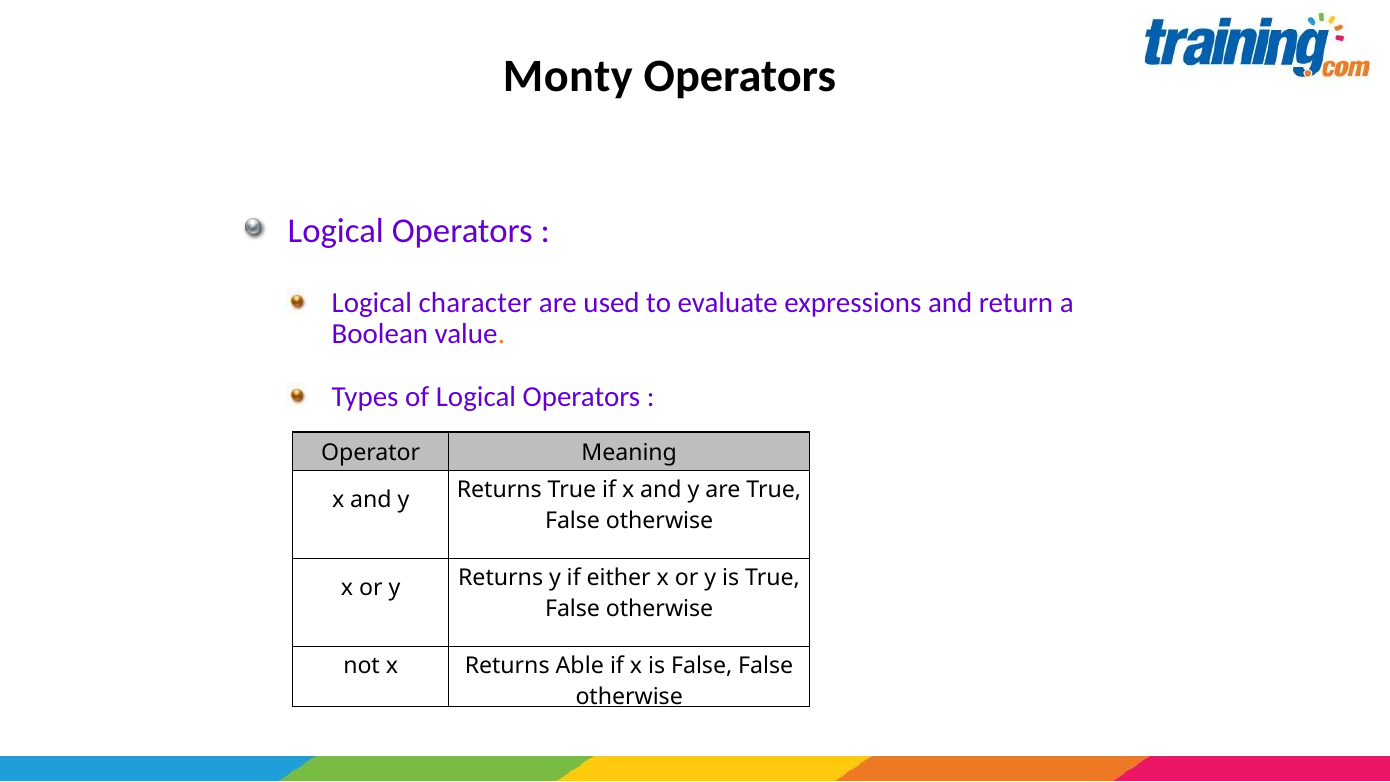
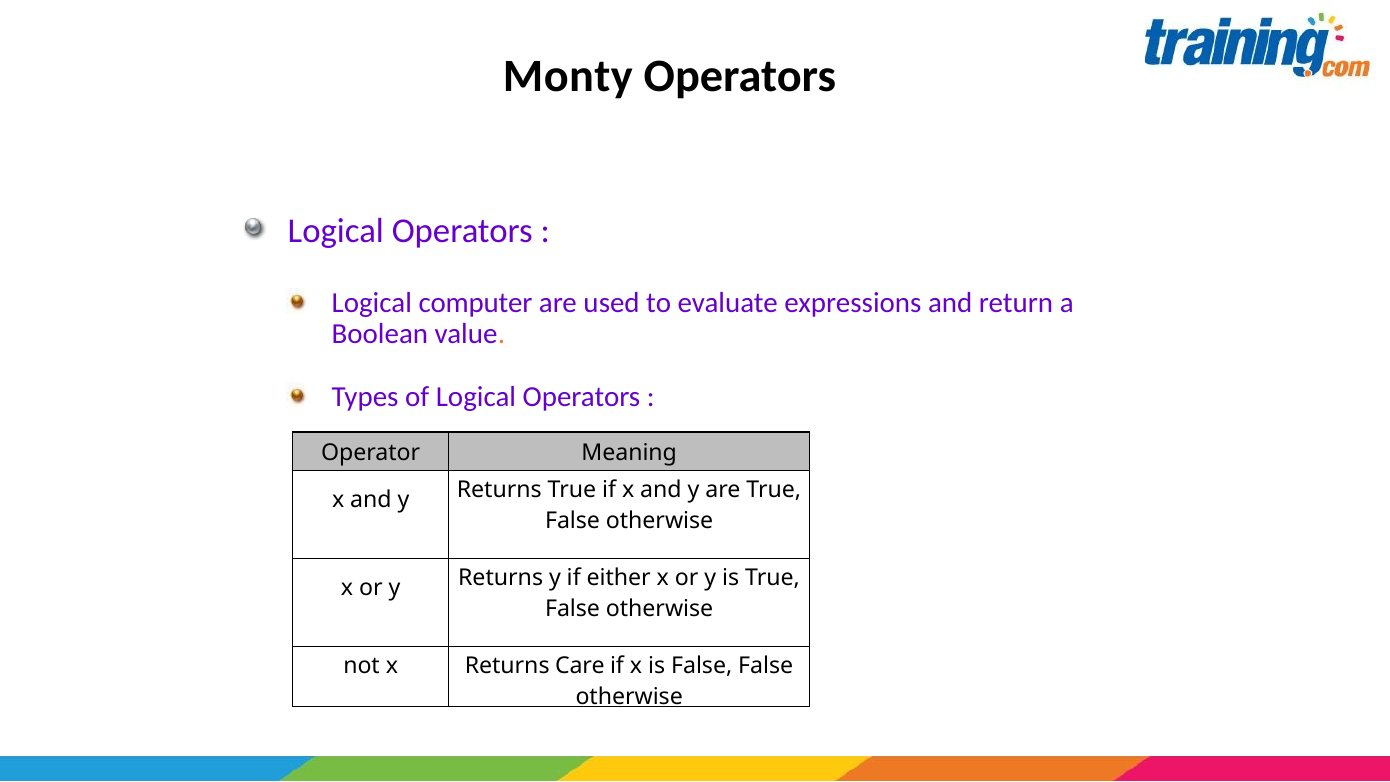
character: character -> computer
Able: Able -> Care
